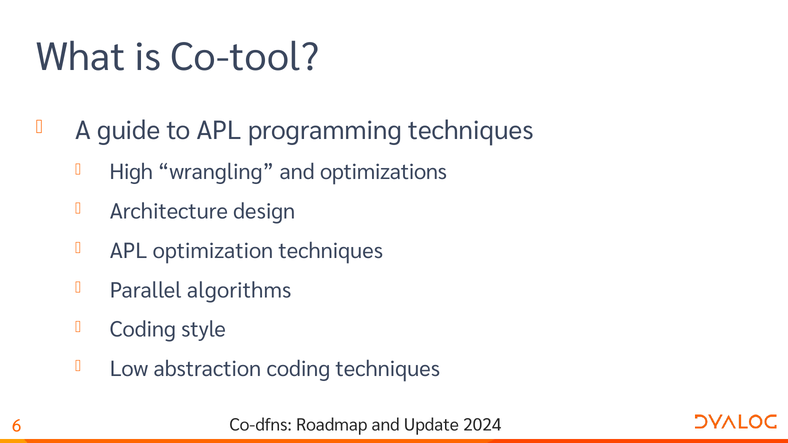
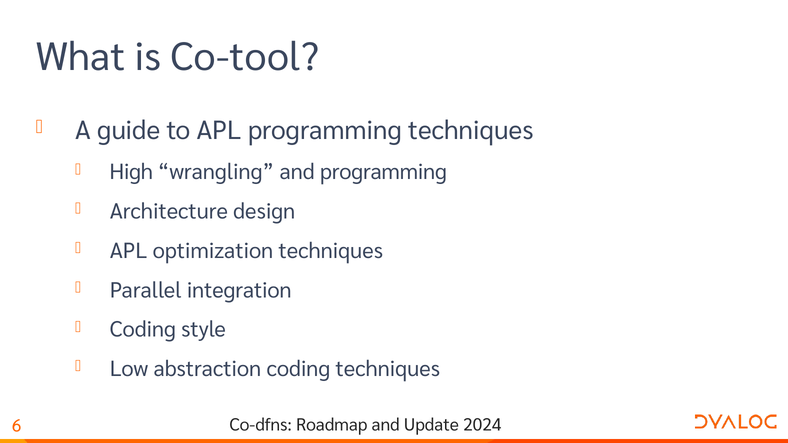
and optimizations: optimizations -> programming
algorithms: algorithms -> integration
